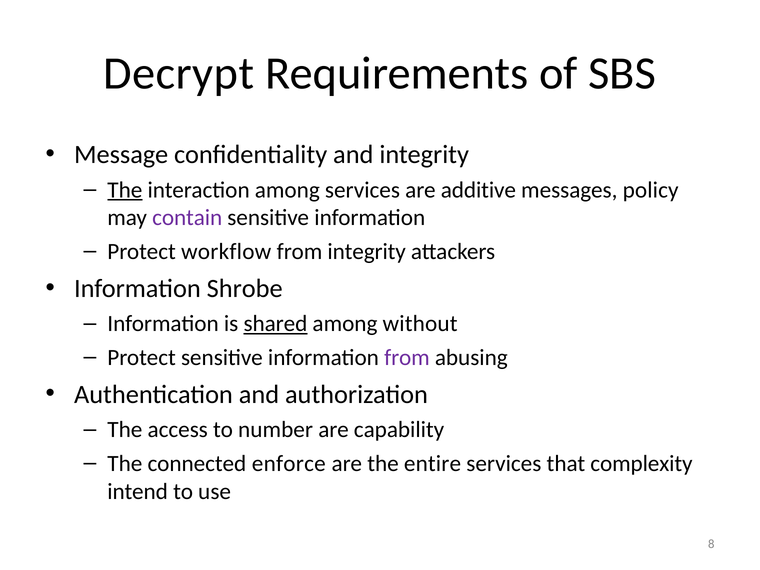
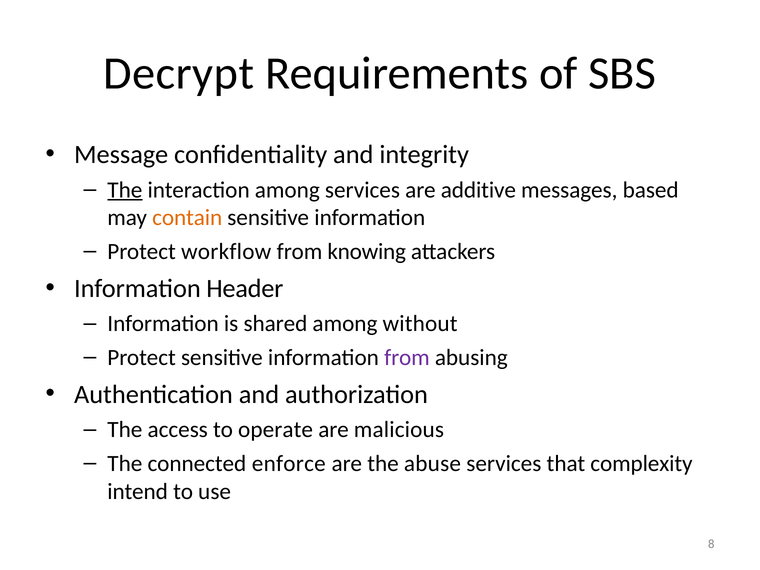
policy: policy -> based
contain colour: purple -> orange
from integrity: integrity -> knowing
Shrobe: Shrobe -> Header
shared underline: present -> none
number: number -> operate
capability: capability -> malicious
entire: entire -> abuse
